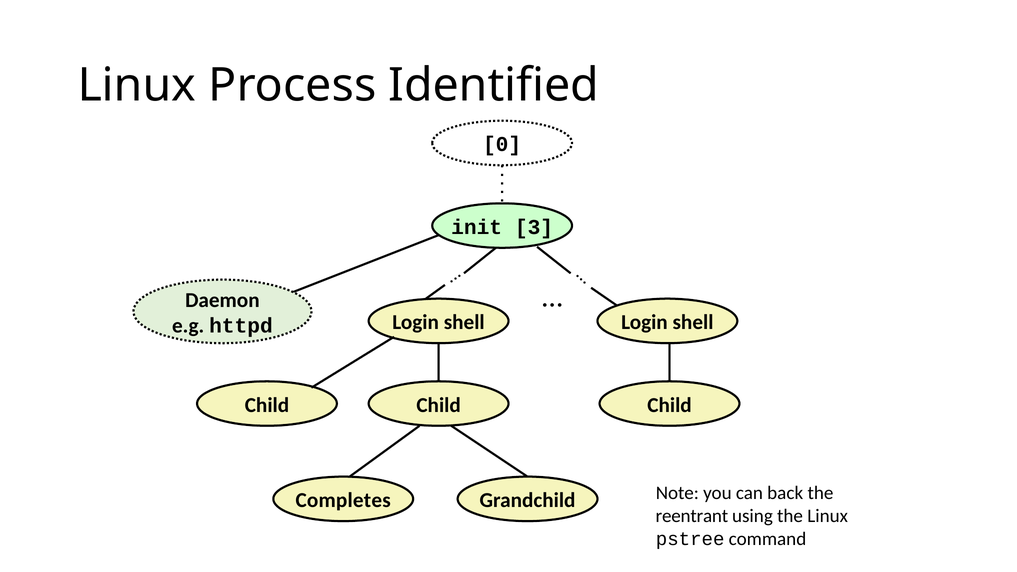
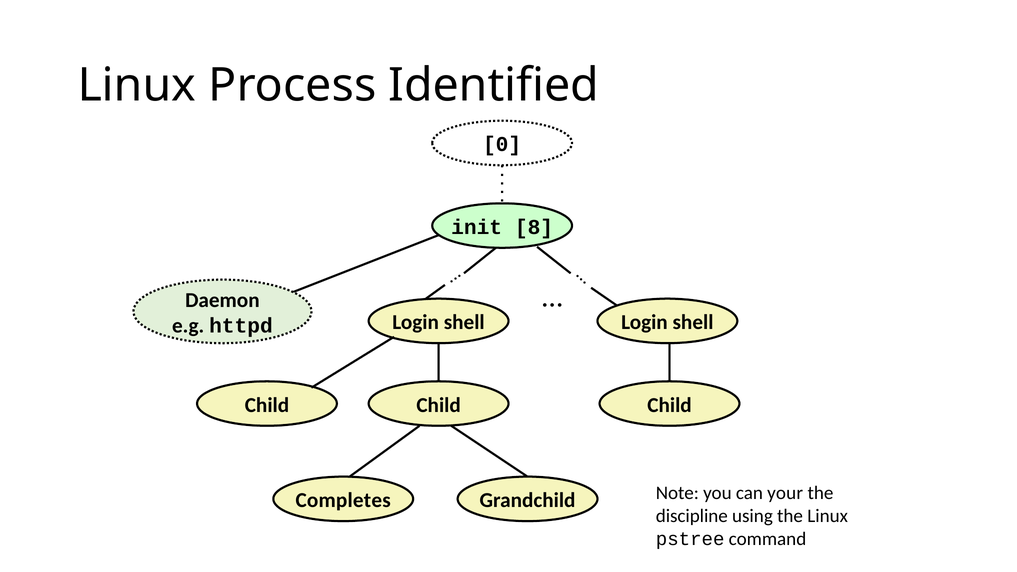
3: 3 -> 8
back: back -> your
reentrant: reentrant -> discipline
